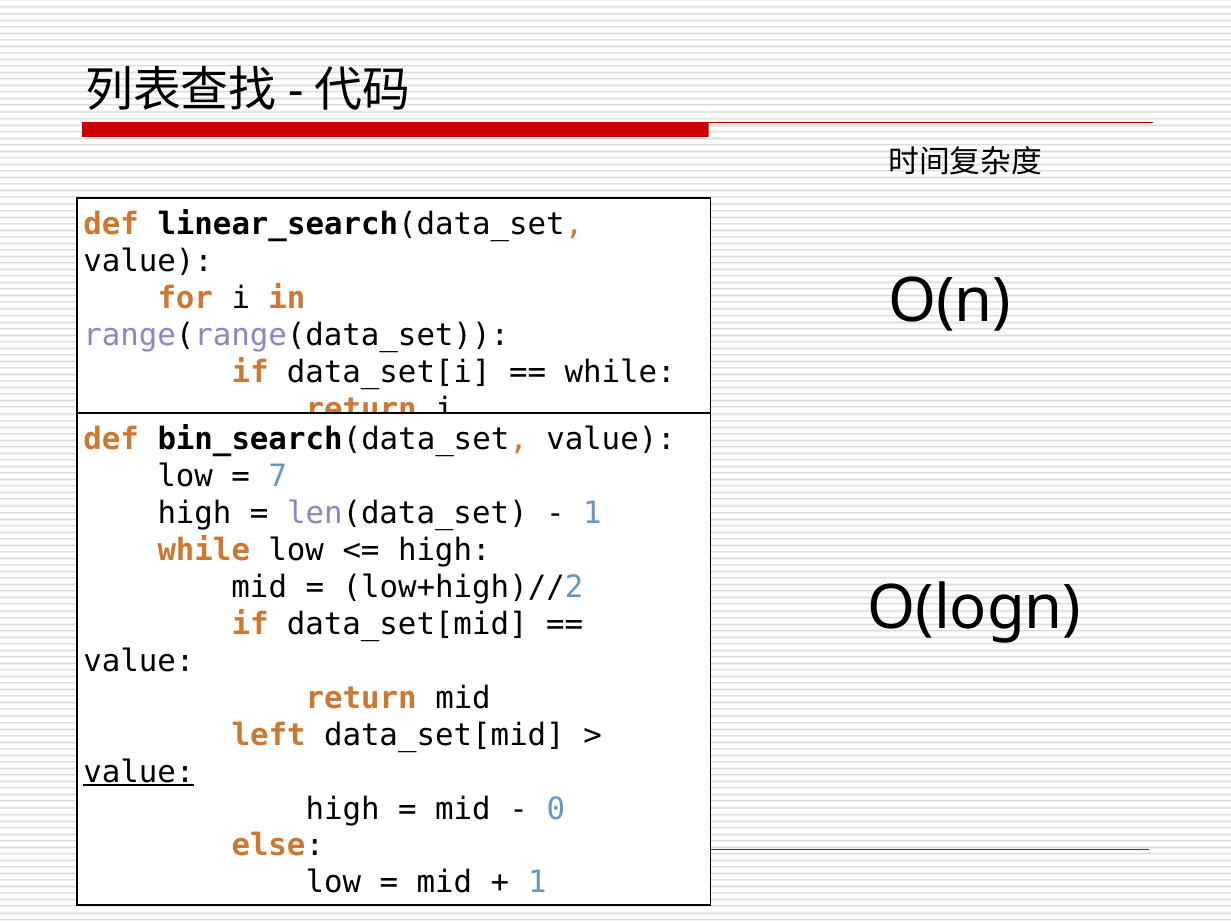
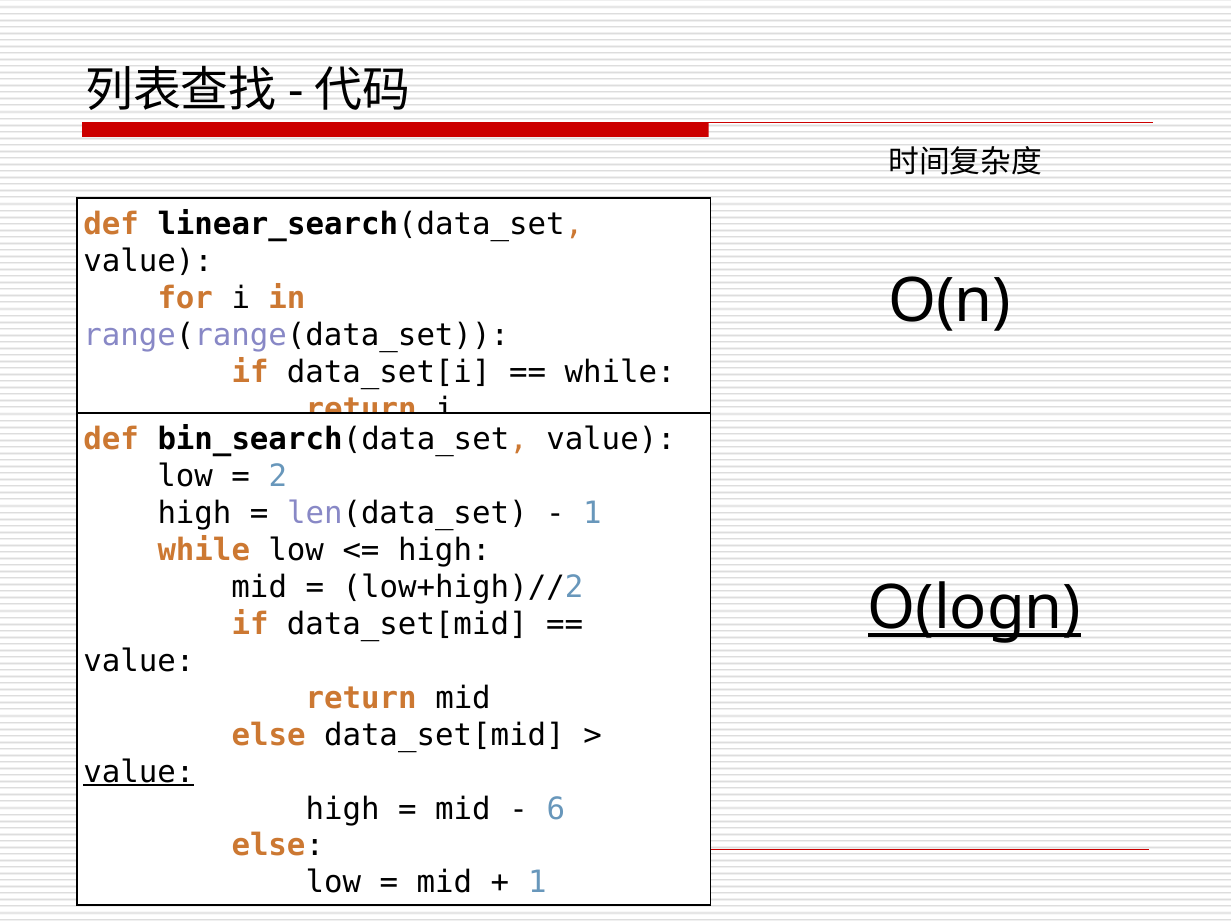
7: 7 -> 2
O(logn underline: none -> present
left at (269, 735): left -> else
0: 0 -> 6
